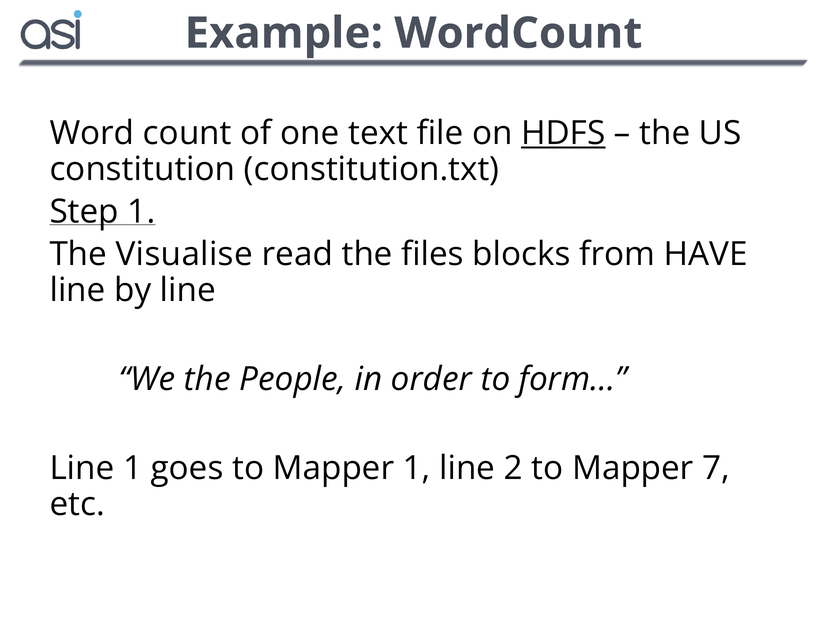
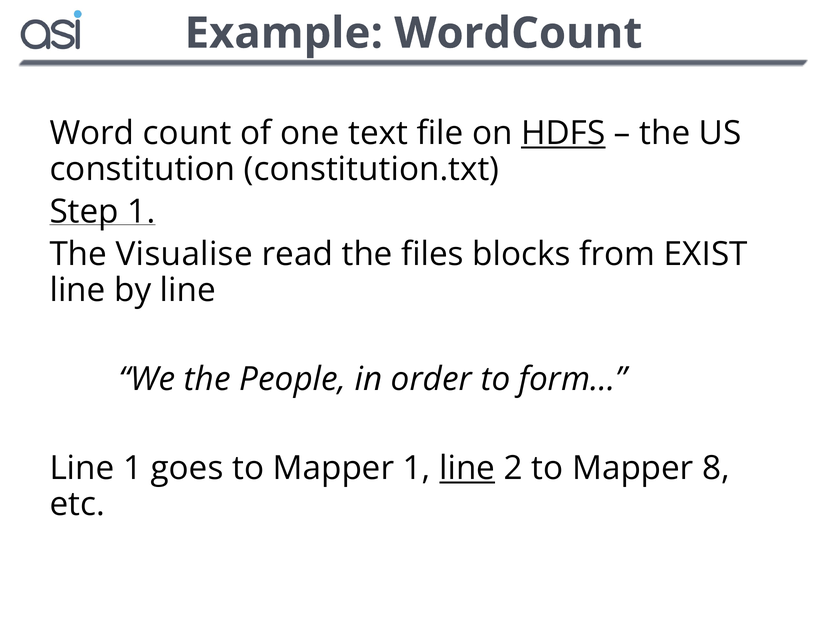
HAVE: HAVE -> EXIST
line at (467, 469) underline: none -> present
7: 7 -> 8
